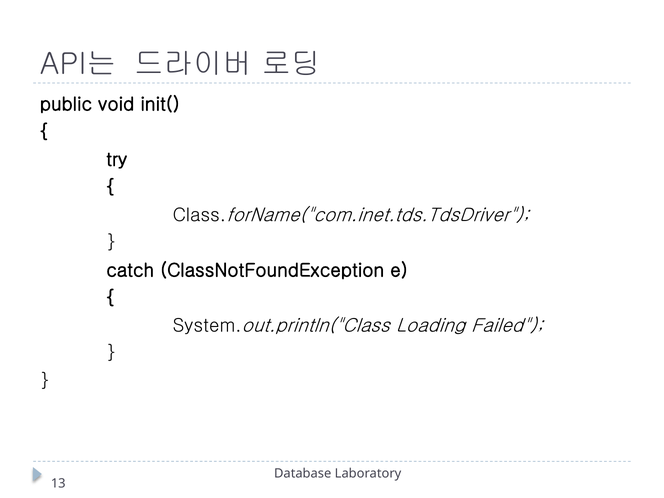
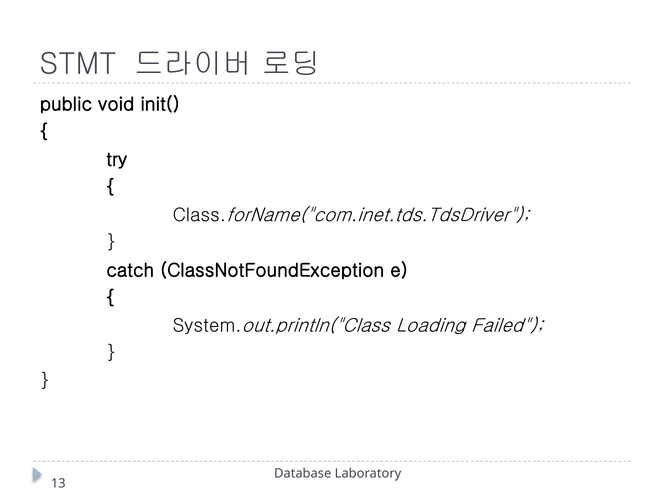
API는: API는 -> STMT
